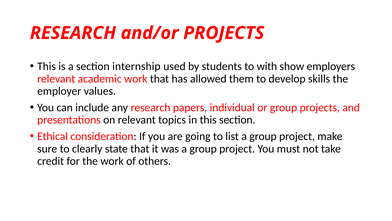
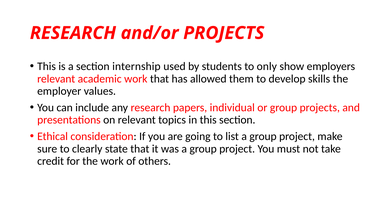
with: with -> only
